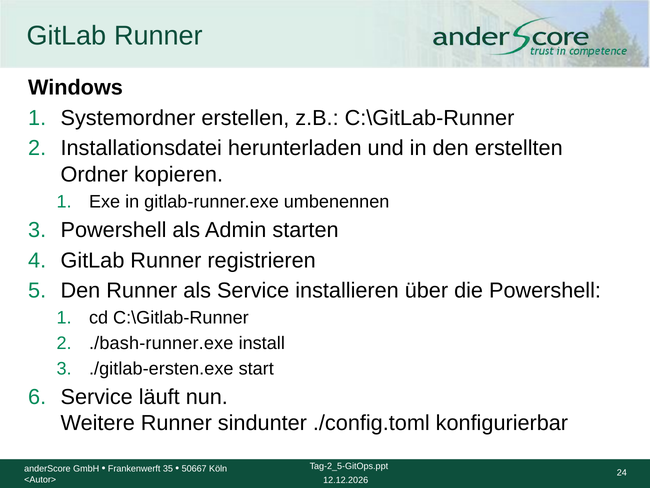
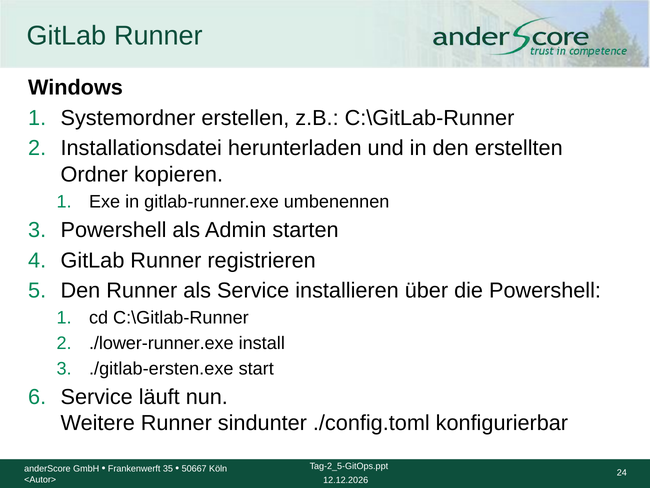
./bash-runner.exe: ./bash-runner.exe -> ./lower-runner.exe
